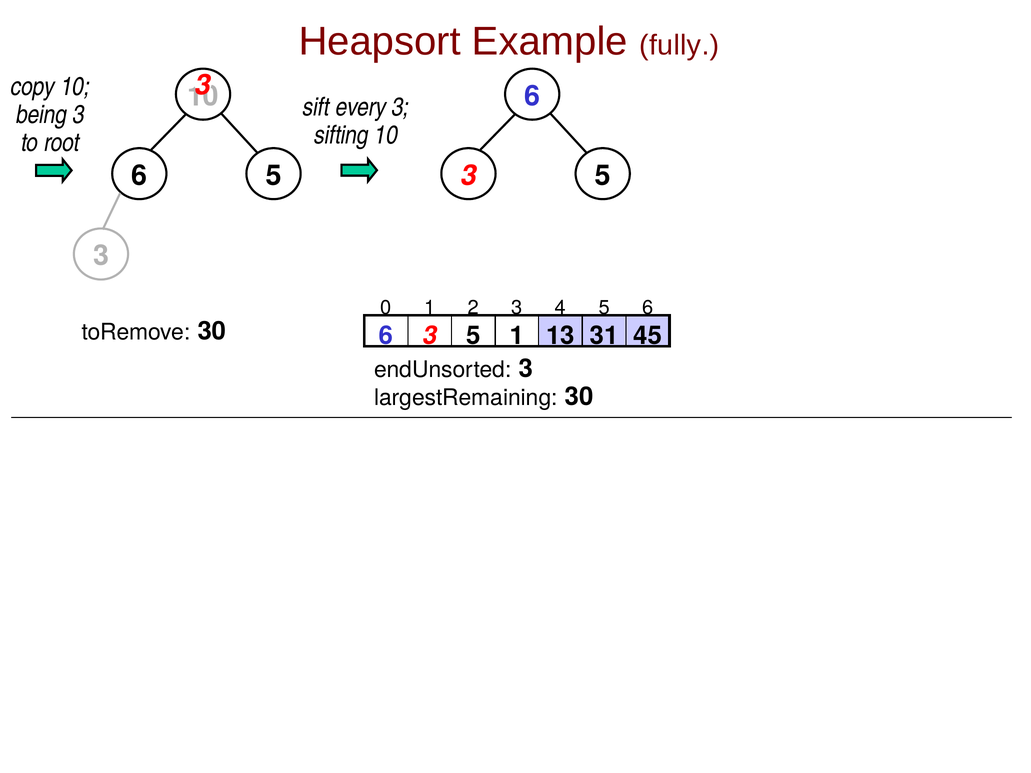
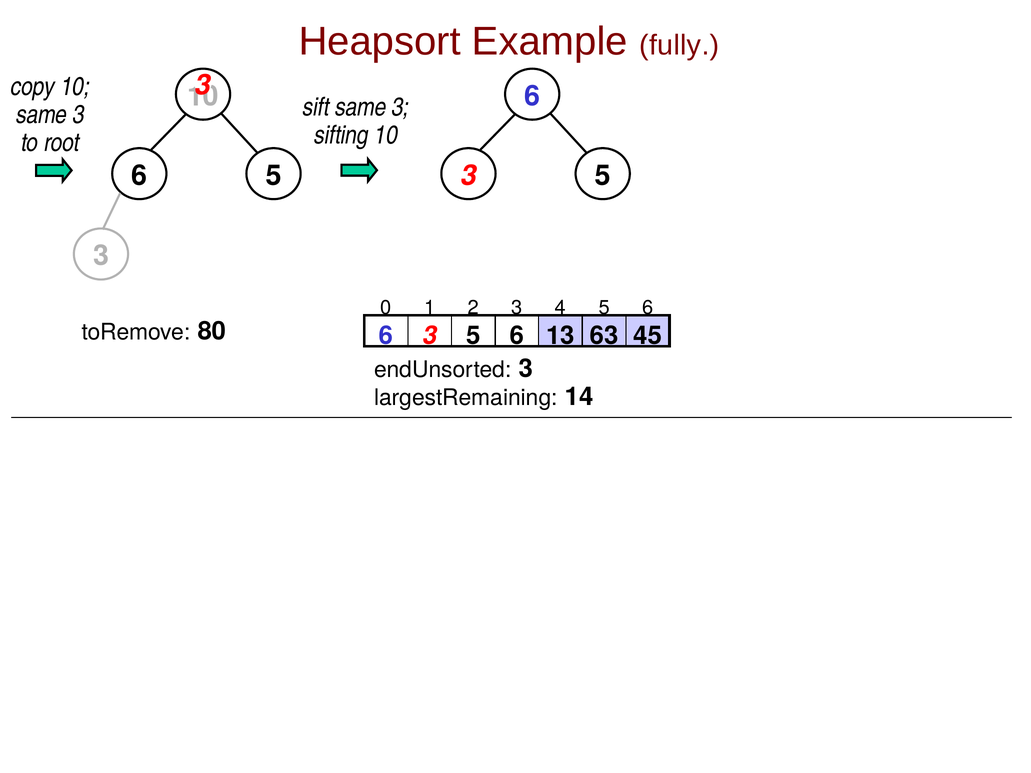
sift every: every -> same
being at (42, 115): being -> same
toRemove 30: 30 -> 80
1 at (517, 336): 1 -> 6
31: 31 -> 63
largestRemaining 30: 30 -> 14
